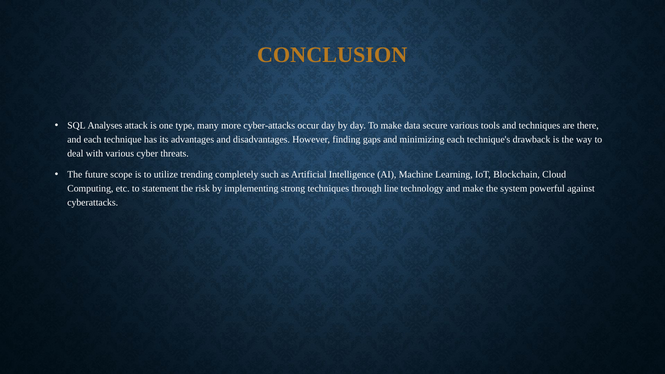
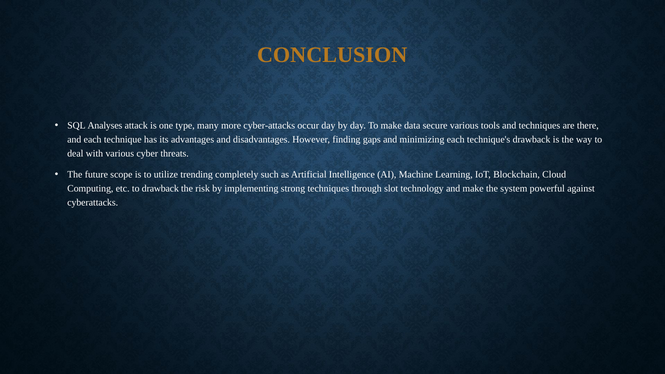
to statement: statement -> drawback
line: line -> slot
